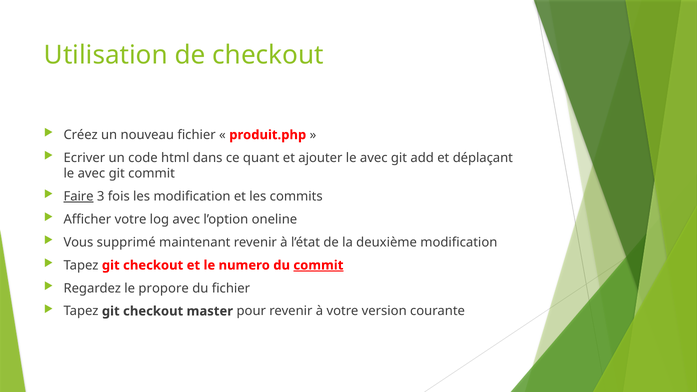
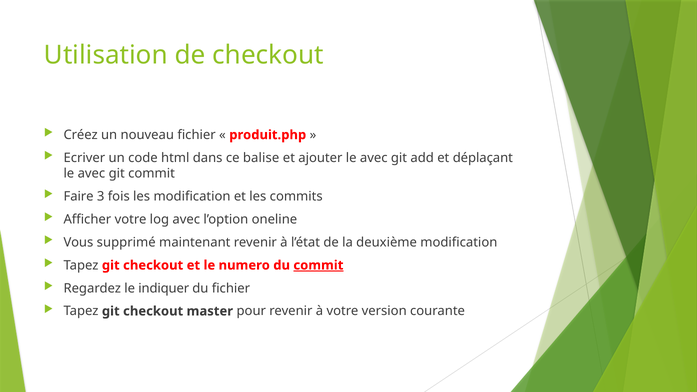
quant: quant -> balise
Faire underline: present -> none
propore: propore -> indiquer
